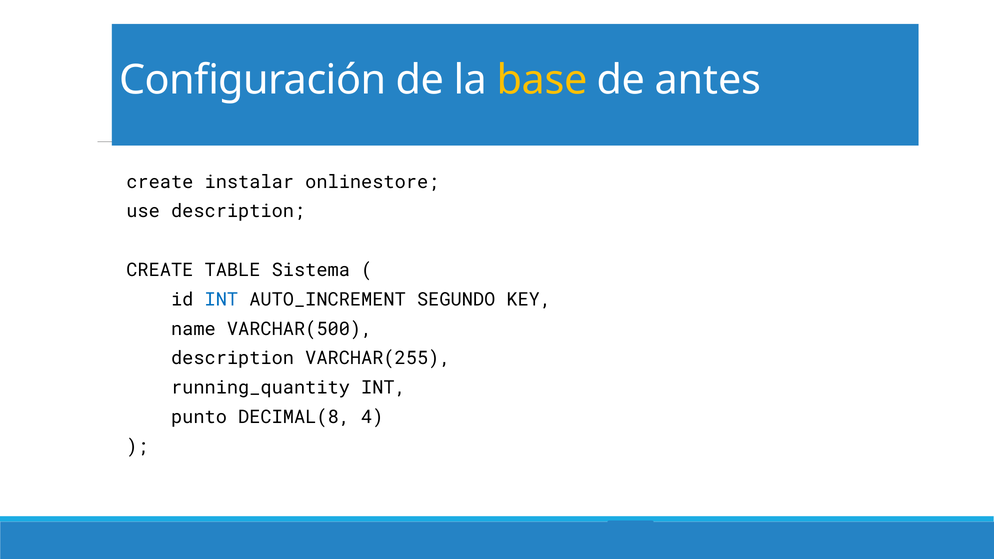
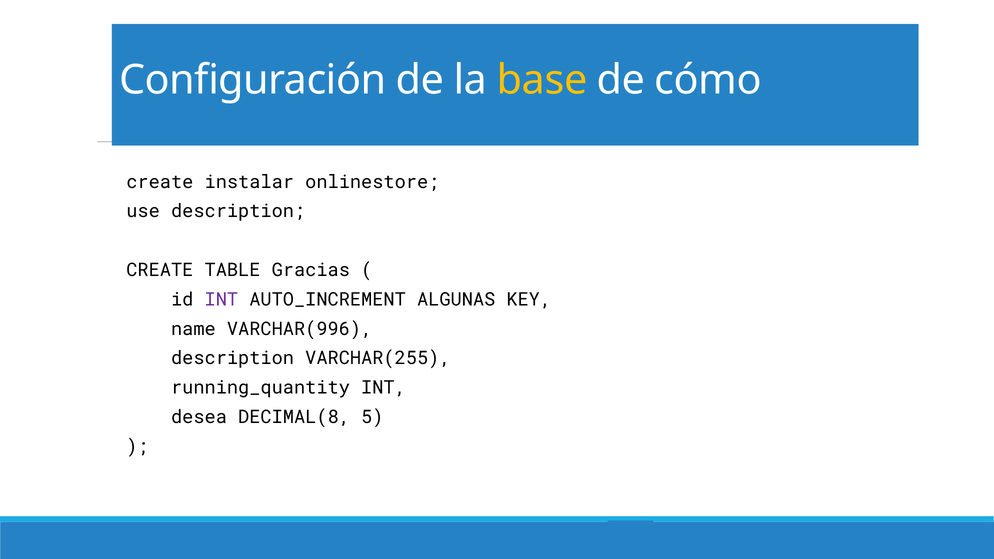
antes: antes -> cómo
Sistema: Sistema -> Gracias
INT at (221, 300) colour: blue -> purple
SEGUNDO: SEGUNDO -> ALGUNAS
VARCHAR(500: VARCHAR(500 -> VARCHAR(996
punto: punto -> desea
4: 4 -> 5
